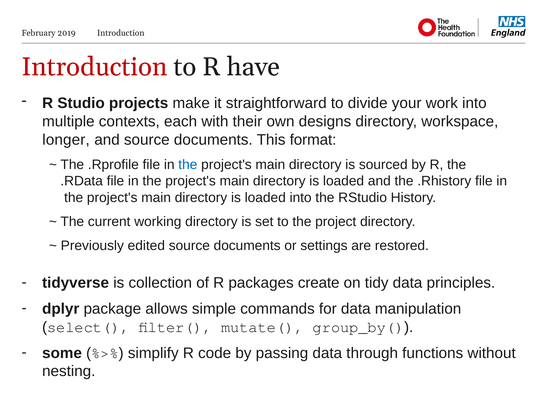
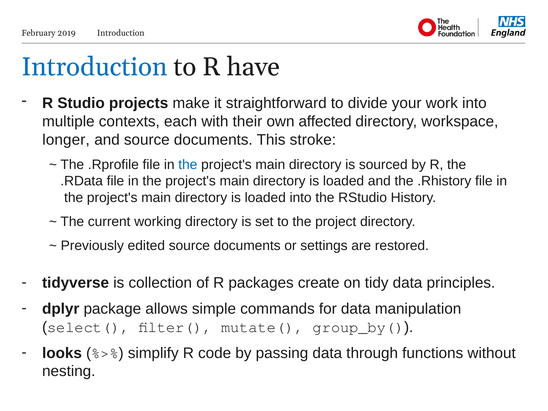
Introduction at (94, 67) colour: red -> blue
designs: designs -> affected
format: format -> stroke
some: some -> looks
